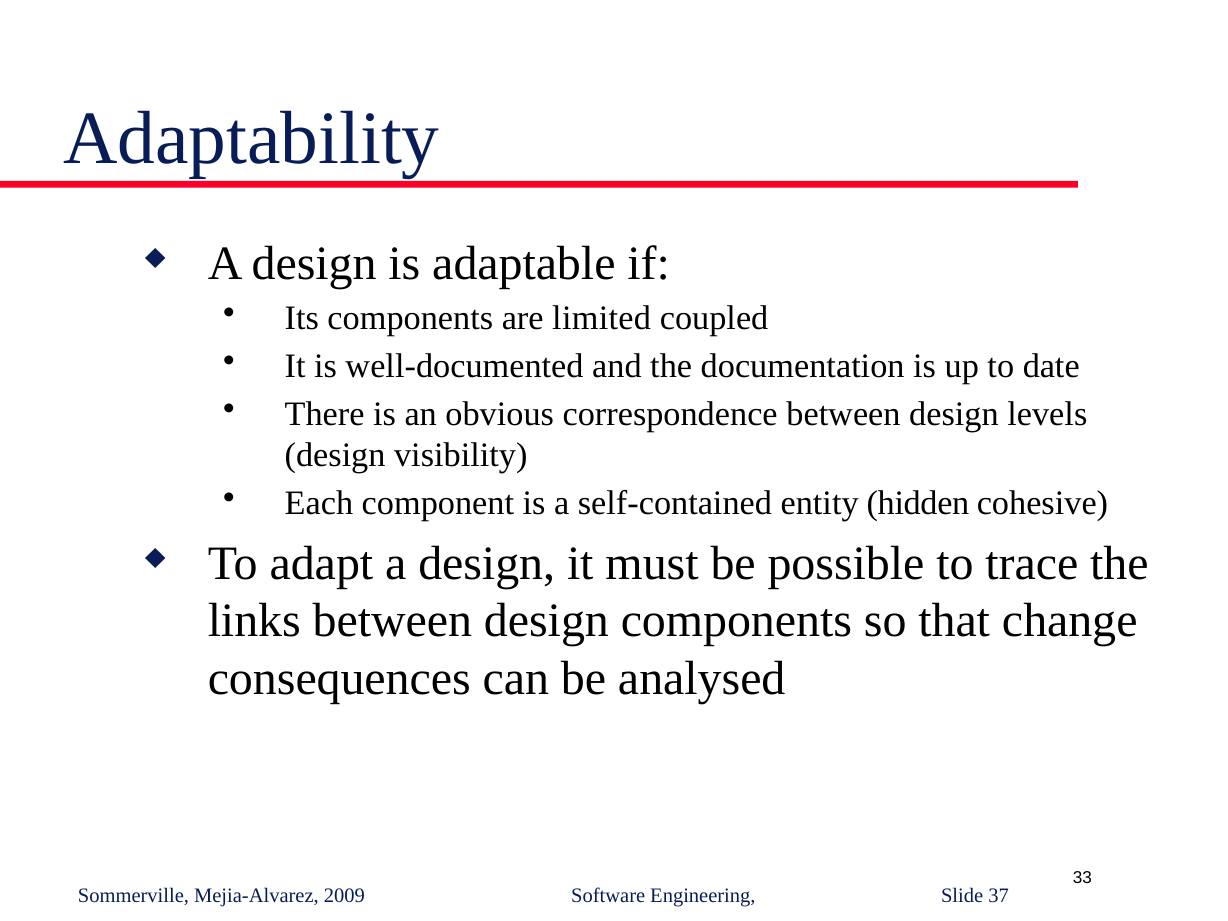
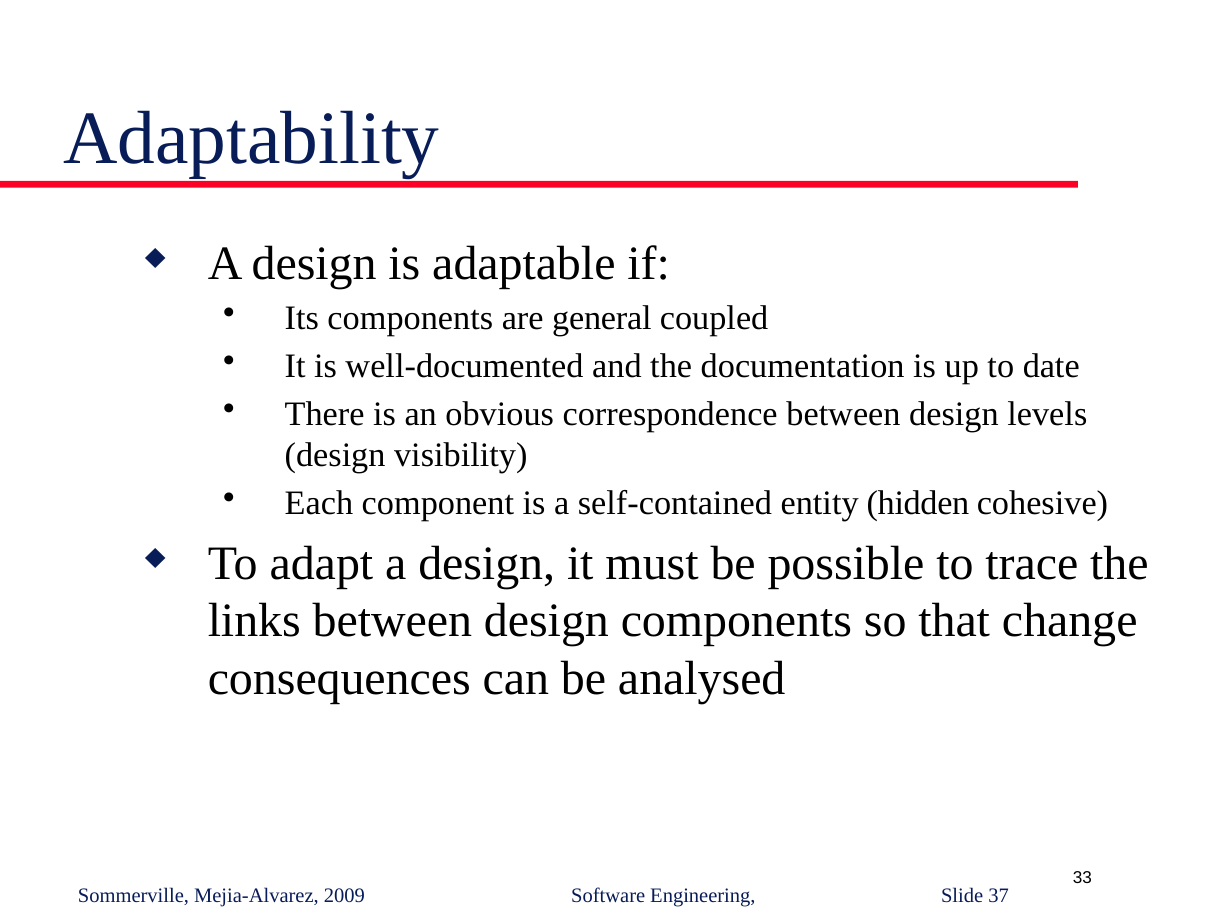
limited: limited -> general
